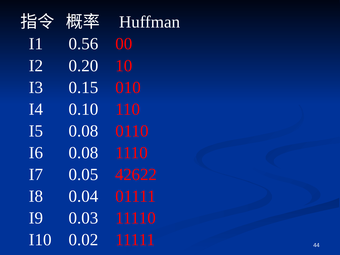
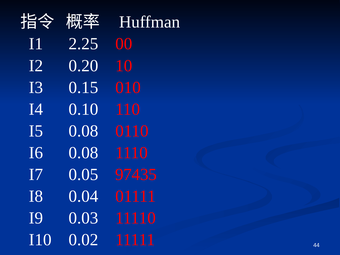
0.56: 0.56 -> 2.25
42622: 42622 -> 97435
